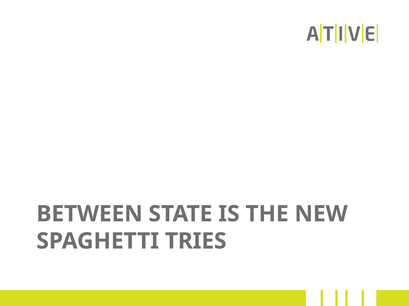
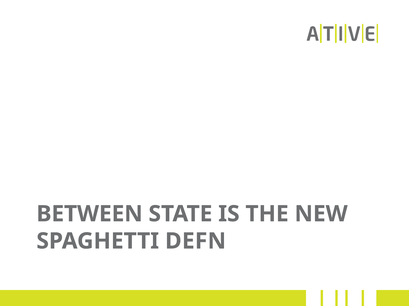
TRIES: TRIES -> DEFN
